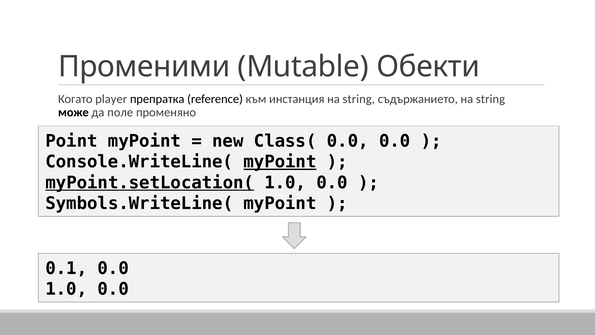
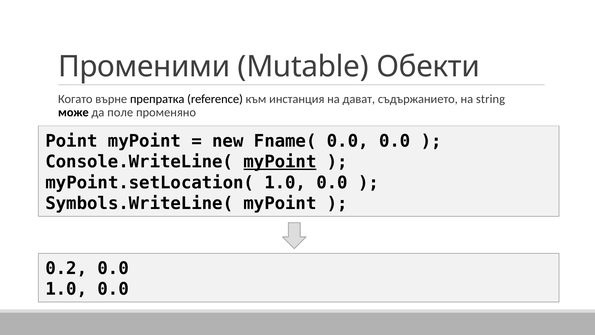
player: player -> върне
инстанция на string: string -> дават
Class(: Class( -> Fname(
myPoint.setLocation( underline: present -> none
0.1: 0.1 -> 0.2
